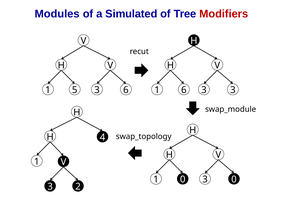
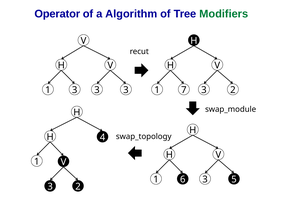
Modules: Modules -> Operator
Simulated: Simulated -> Algorithm
Modifiers colour: red -> green
1 5: 5 -> 3
3 6: 6 -> 3
1 6: 6 -> 7
3 3: 3 -> 2
1 0: 0 -> 6
3 0: 0 -> 5
